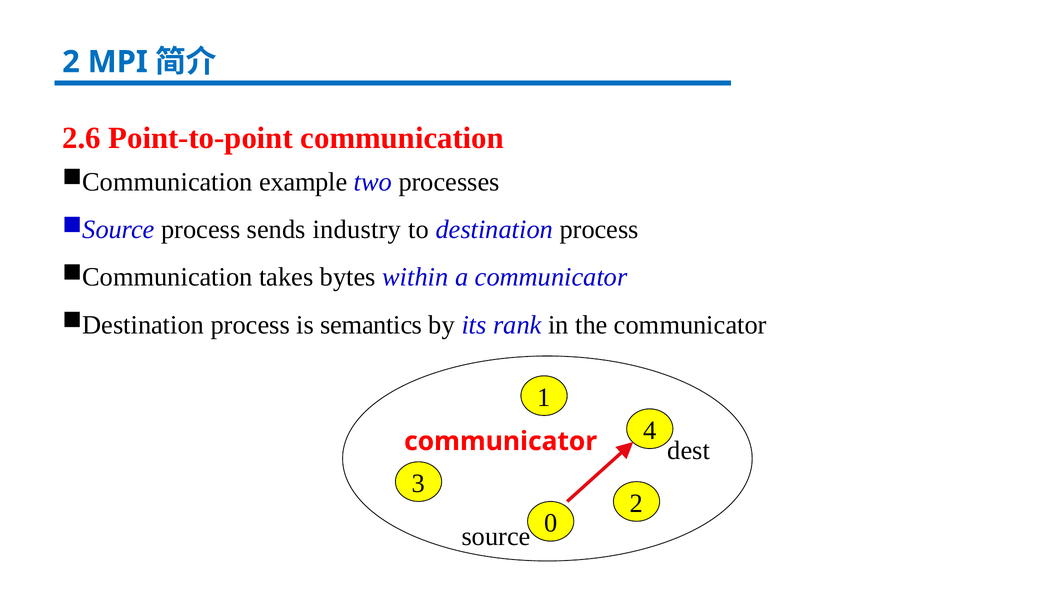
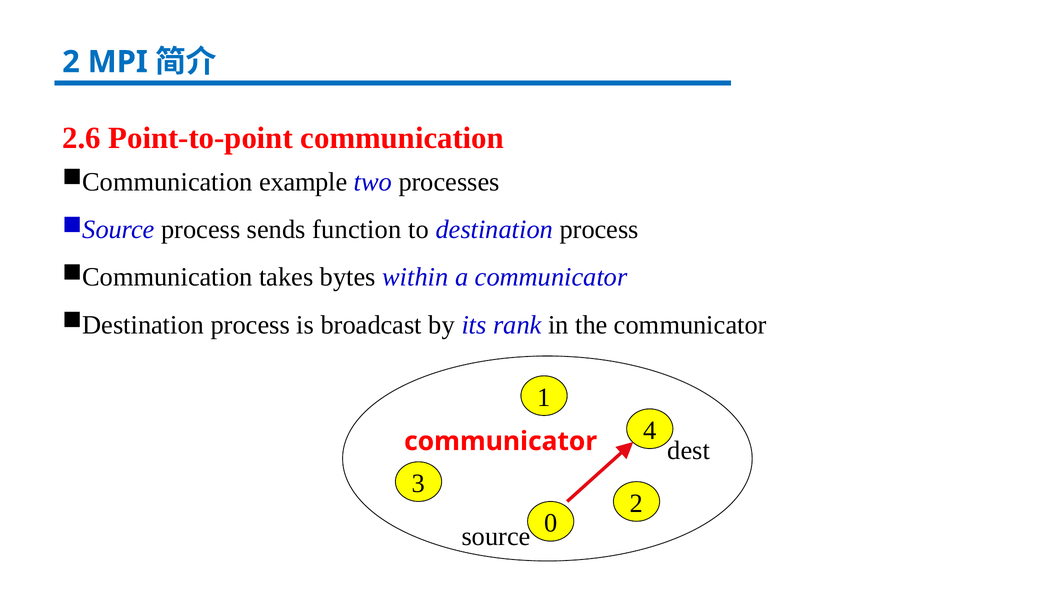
industry: industry -> function
semantics: semantics -> broadcast
